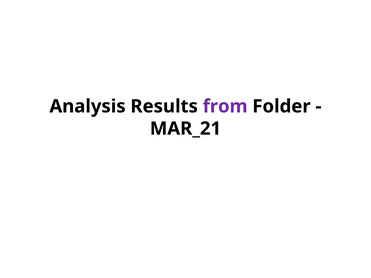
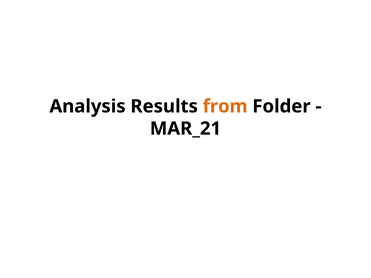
from colour: purple -> orange
